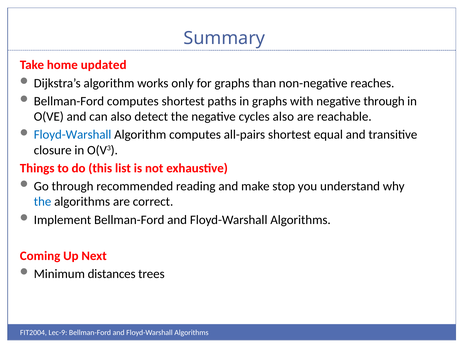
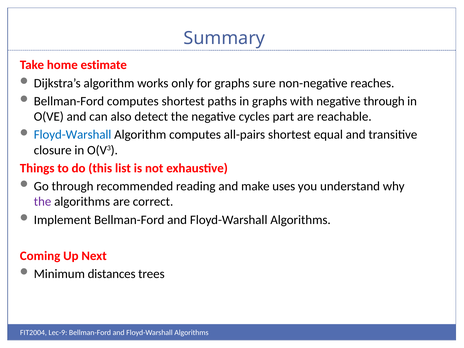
updated: updated -> estimate
than: than -> sure
cycles also: also -> part
stop: stop -> uses
the at (43, 202) colour: blue -> purple
